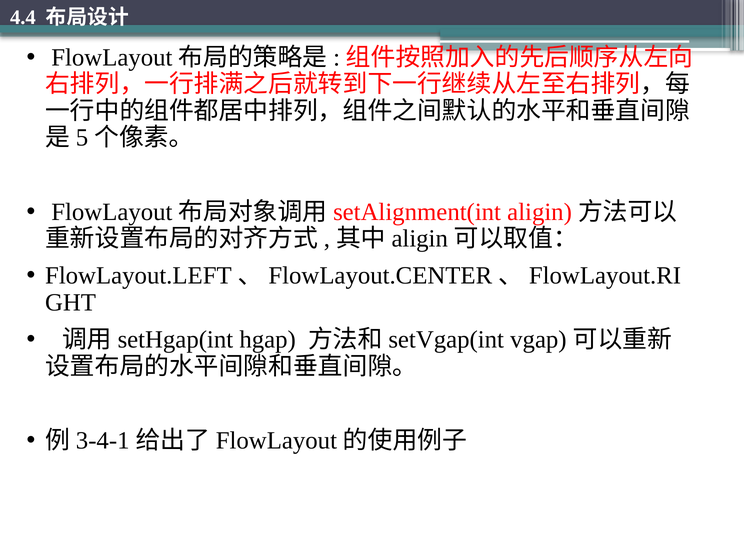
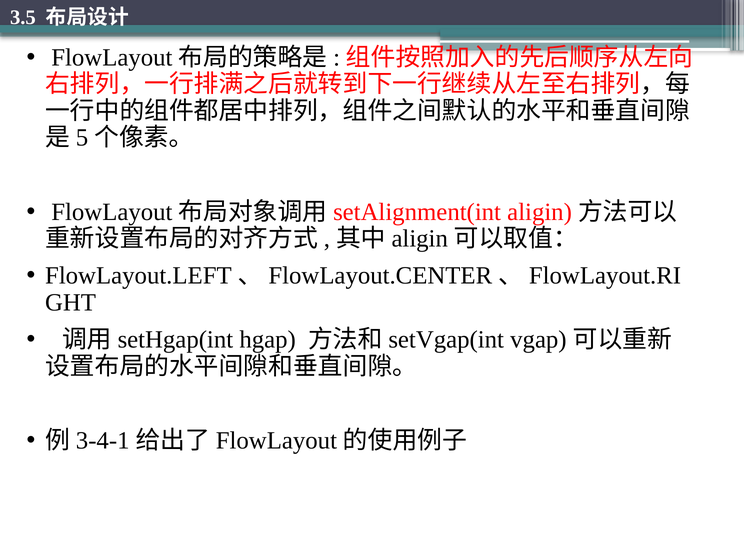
4.4: 4.4 -> 3.5
